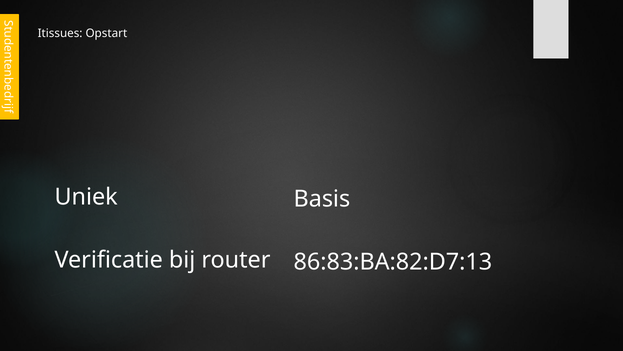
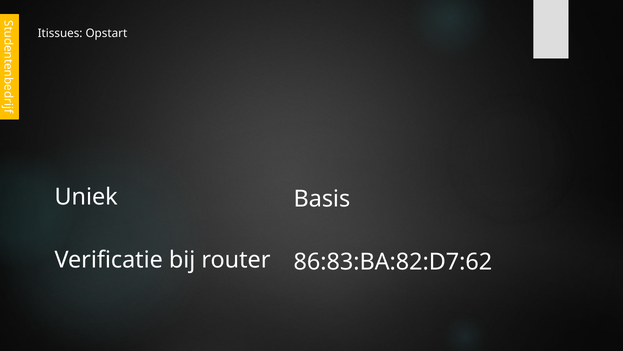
86:83:BA:82:D7:13: 86:83:BA:82:D7:13 -> 86:83:BA:82:D7:62
